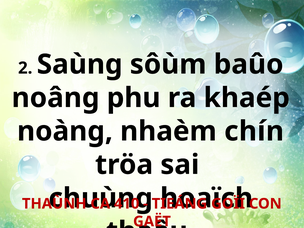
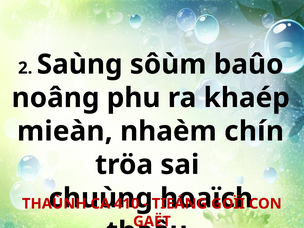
noàng: noàng -> mieàn
